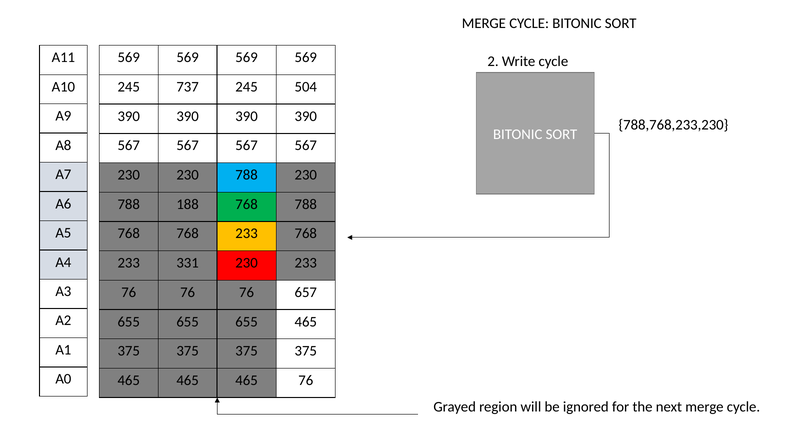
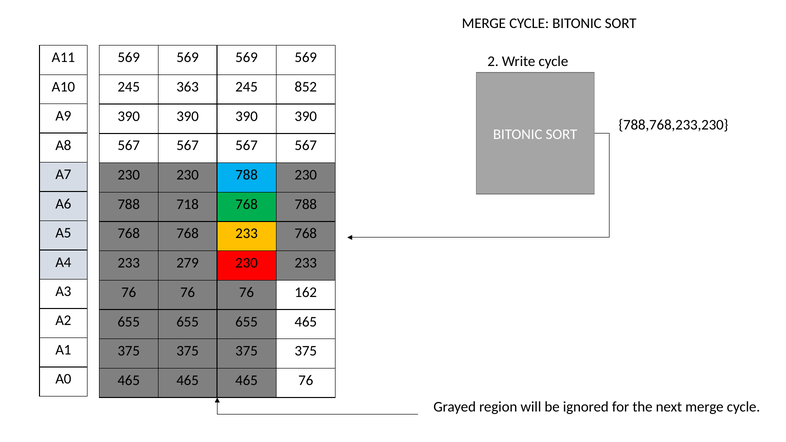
737: 737 -> 363
504: 504 -> 852
188: 188 -> 718
331: 331 -> 279
657: 657 -> 162
